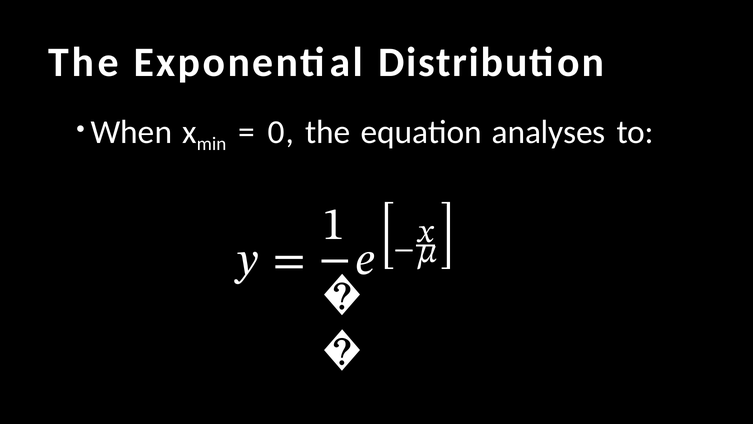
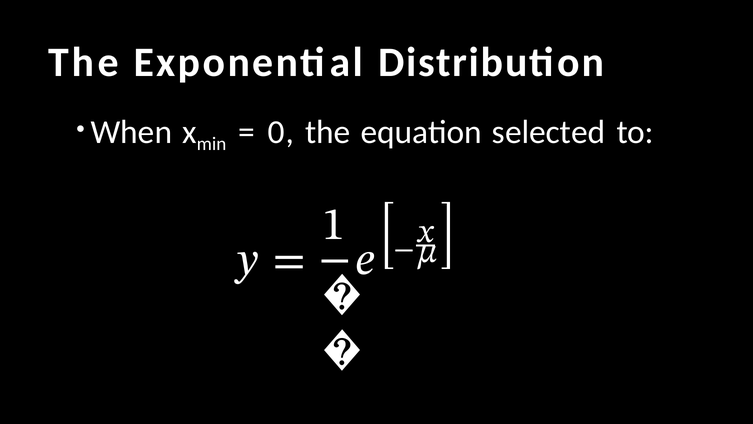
analyses: analyses -> selected
